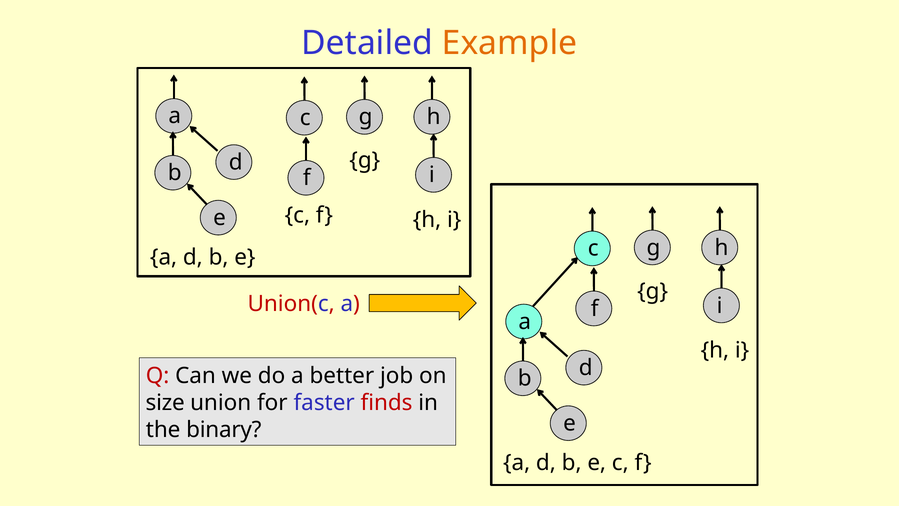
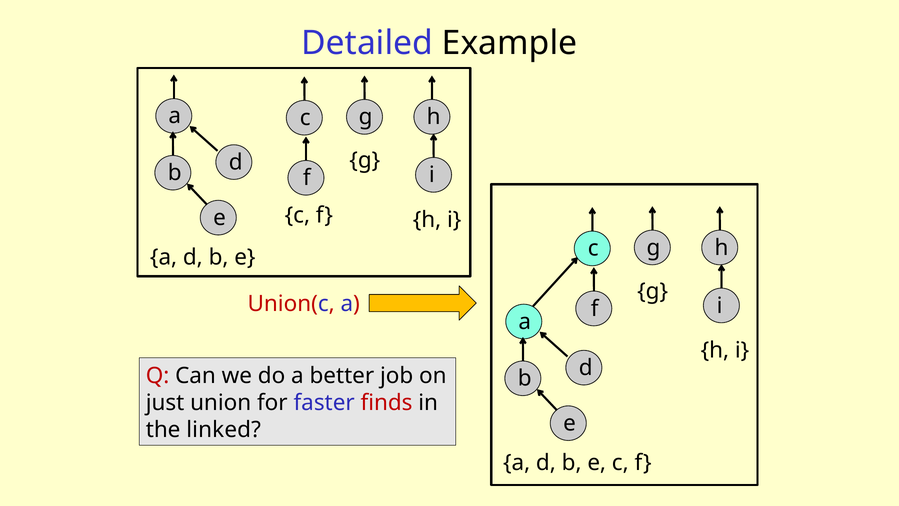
Example colour: orange -> black
size: size -> just
binary: binary -> linked
